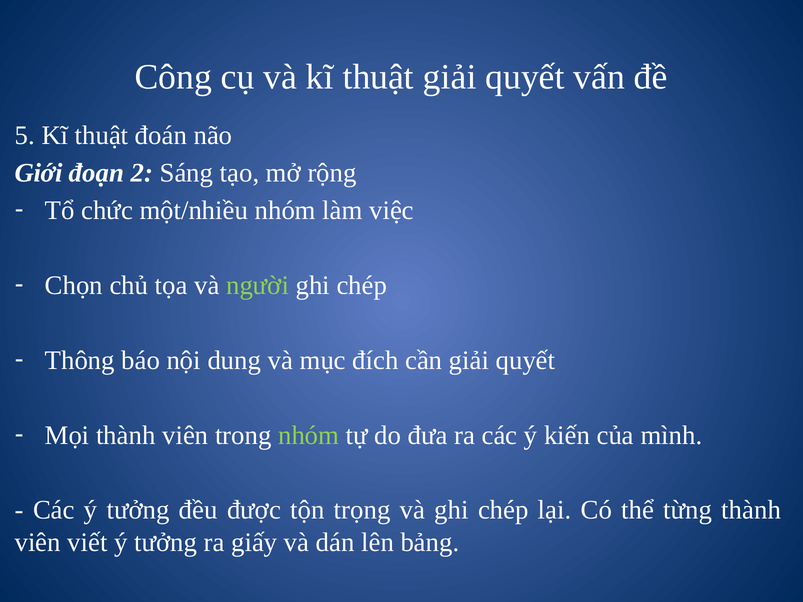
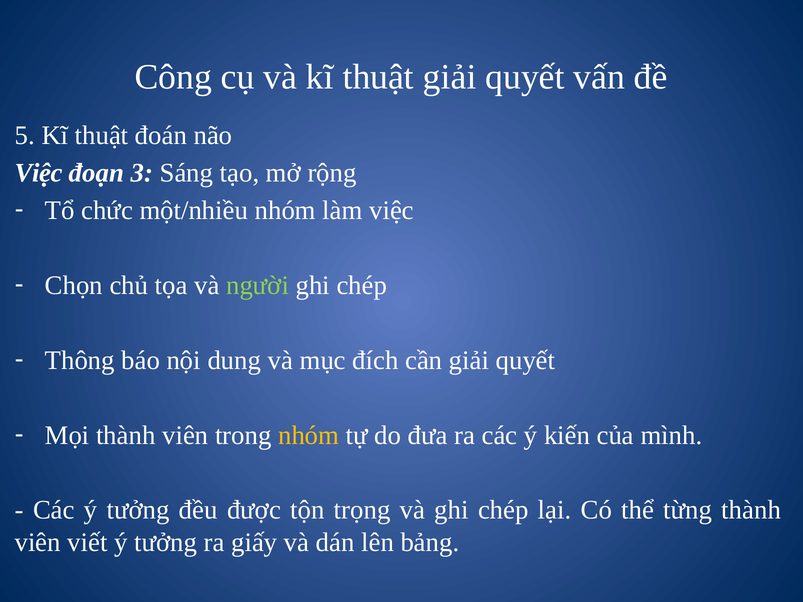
Giới at (39, 173): Giới -> Việc
2: 2 -> 3
nhóm at (309, 435) colour: light green -> yellow
